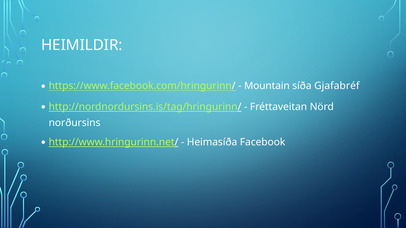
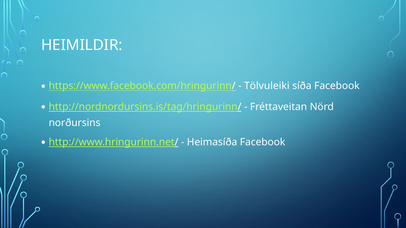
Mountain: Mountain -> Tölvuleiki
síða Gjafabréf: Gjafabréf -> Facebook
